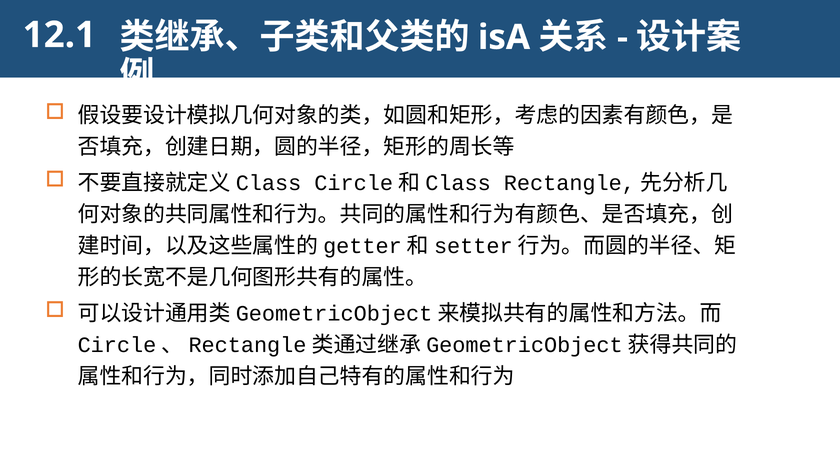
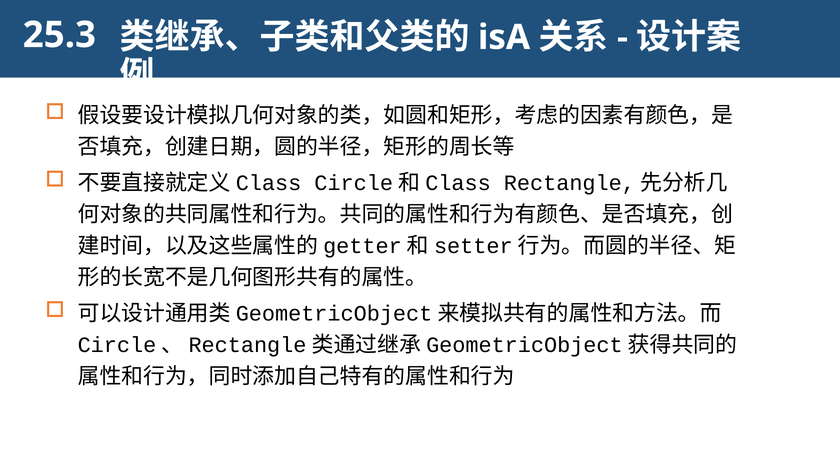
12.1: 12.1 -> 25.3
